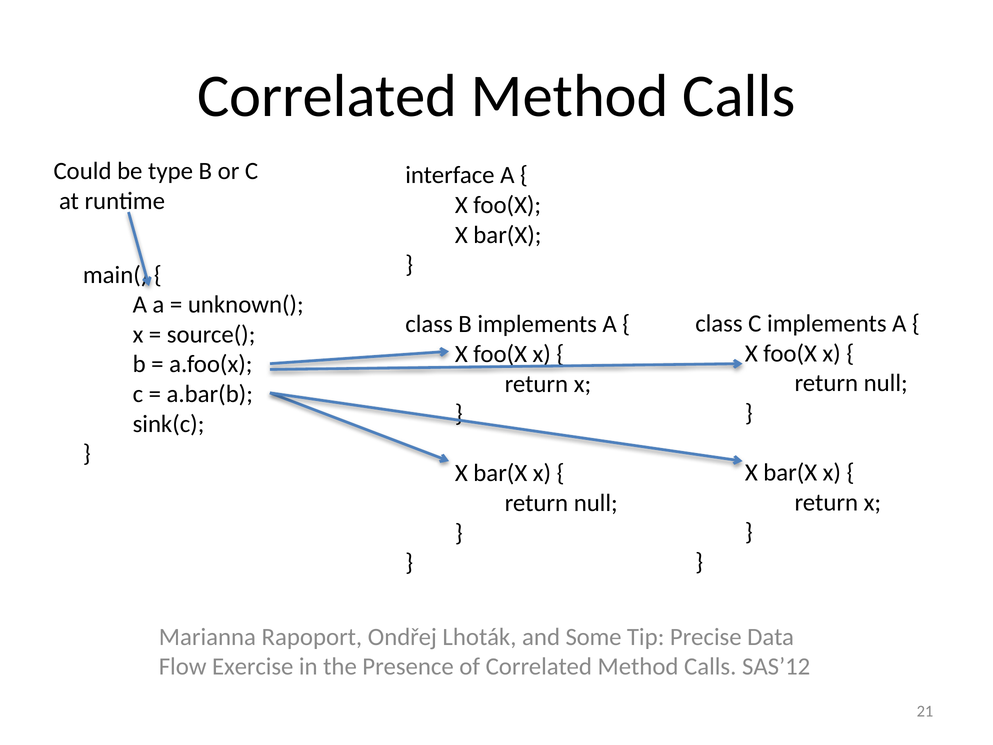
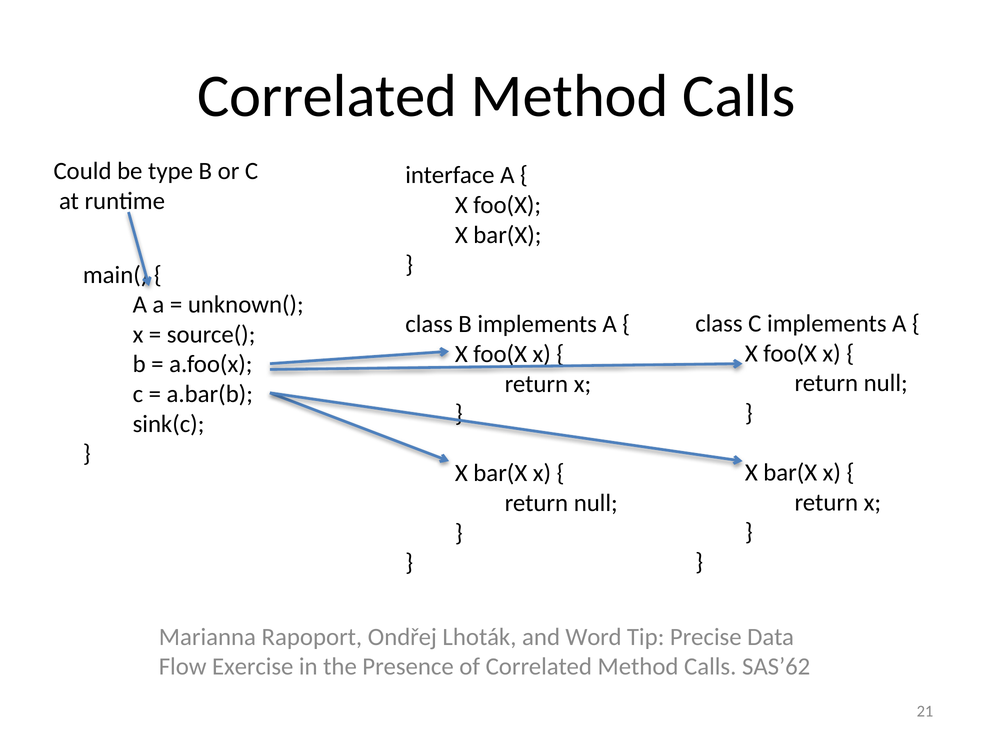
Some: Some -> Word
SAS’12: SAS’12 -> SAS’62
